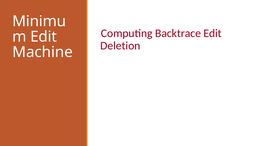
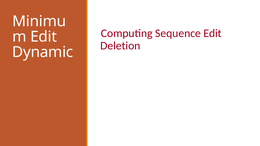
Backtrace: Backtrace -> Sequence
Machine: Machine -> Dynamic
